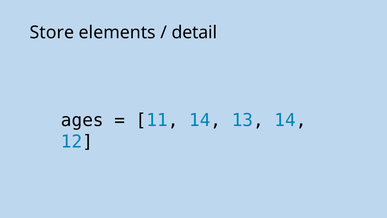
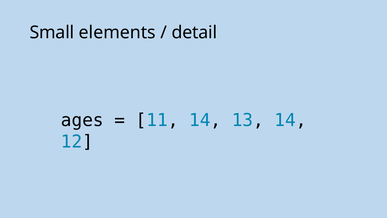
Store: Store -> Small
